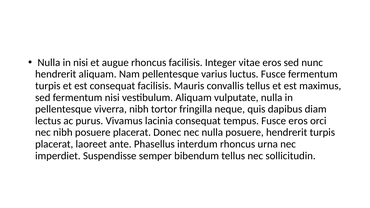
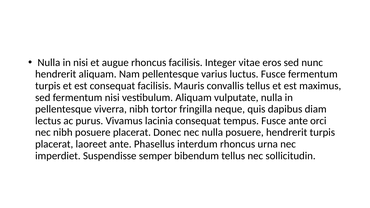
Fusce eros: eros -> ante
